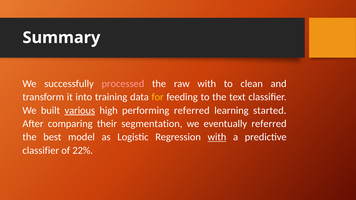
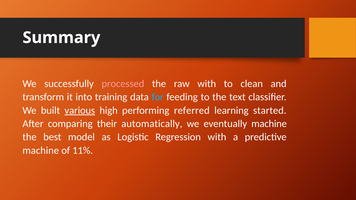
for colour: yellow -> light blue
segmentation: segmentation -> automatically
eventually referred: referred -> machine
with at (217, 137) underline: present -> none
classifier at (41, 151): classifier -> machine
22%: 22% -> 11%
